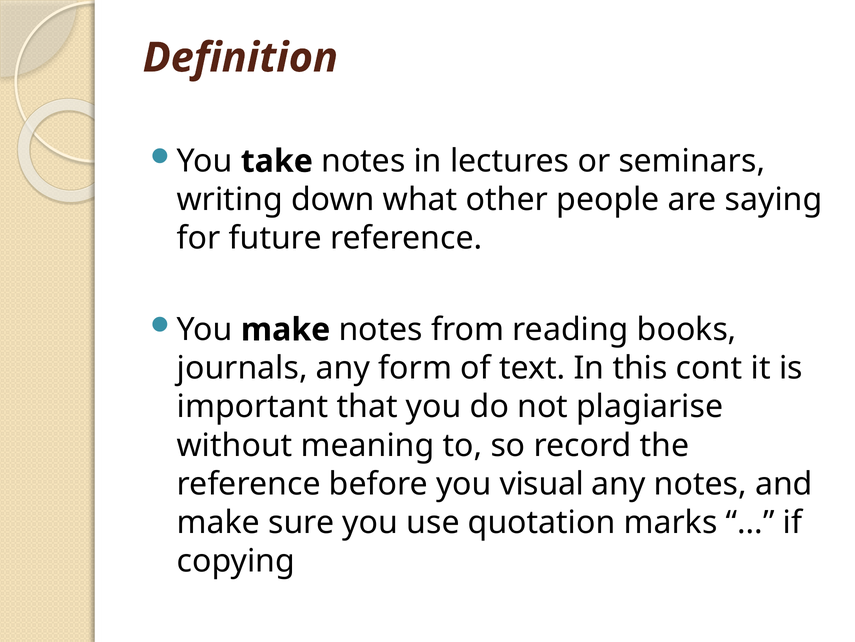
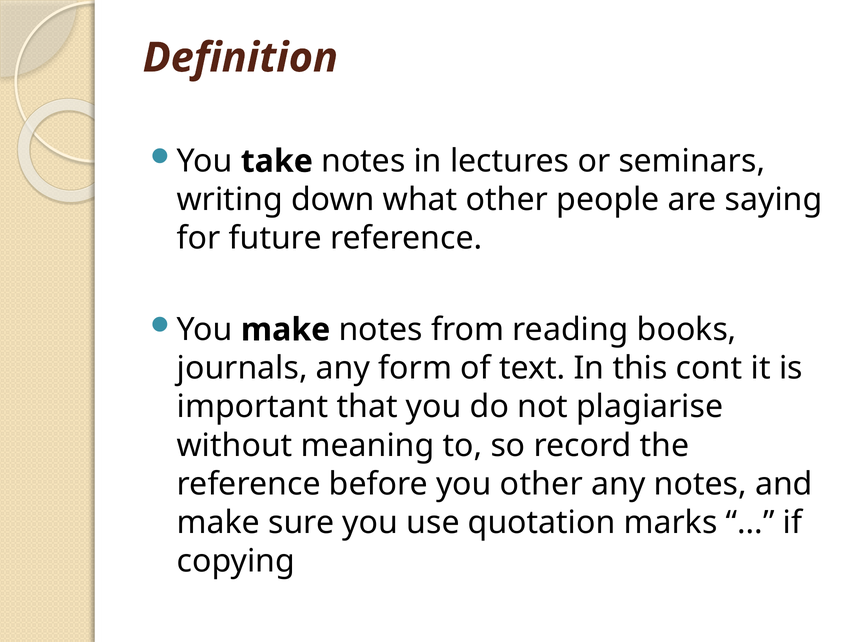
you visual: visual -> other
